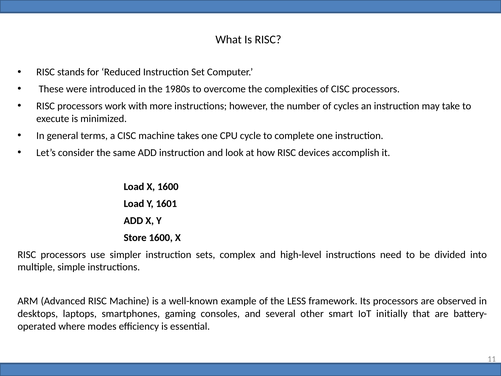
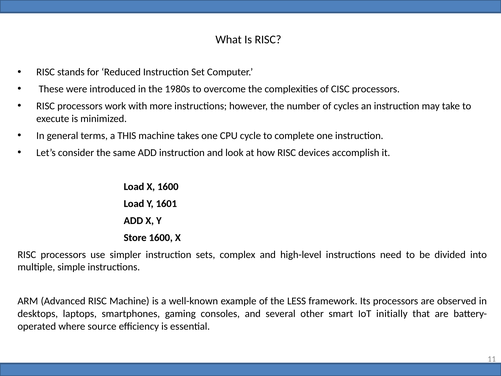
a CISC: CISC -> THIS
modes: modes -> source
